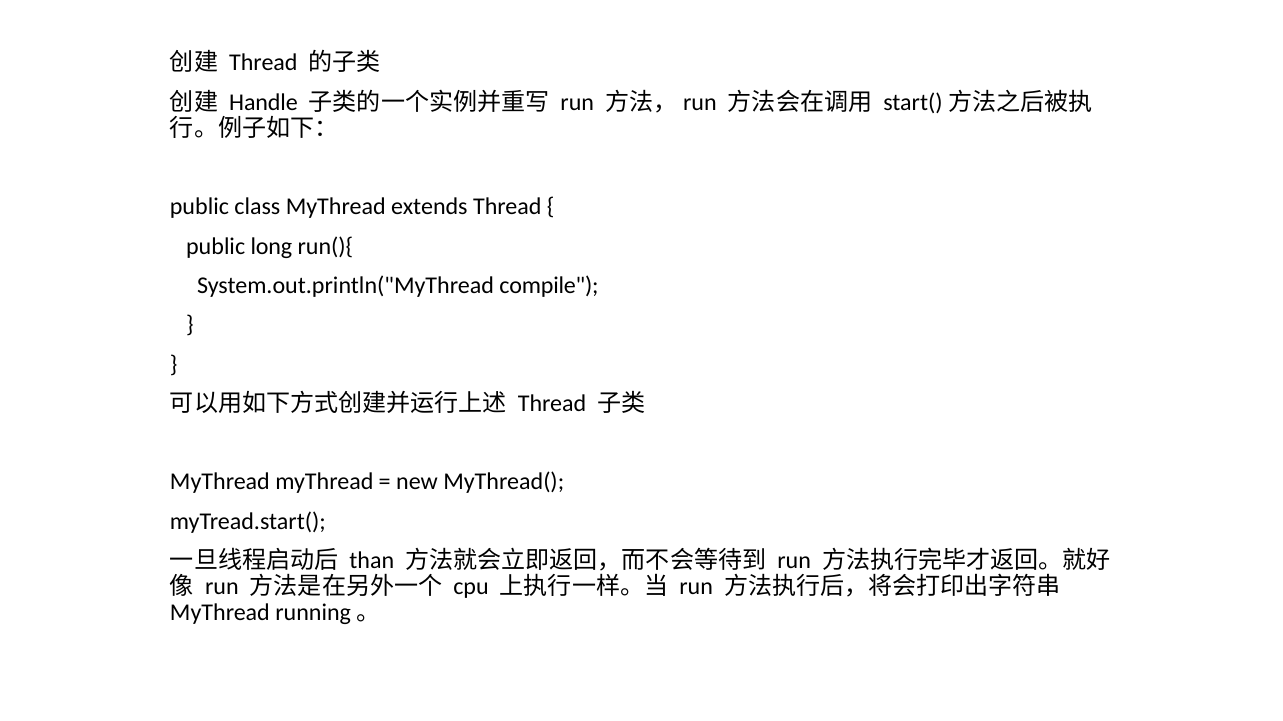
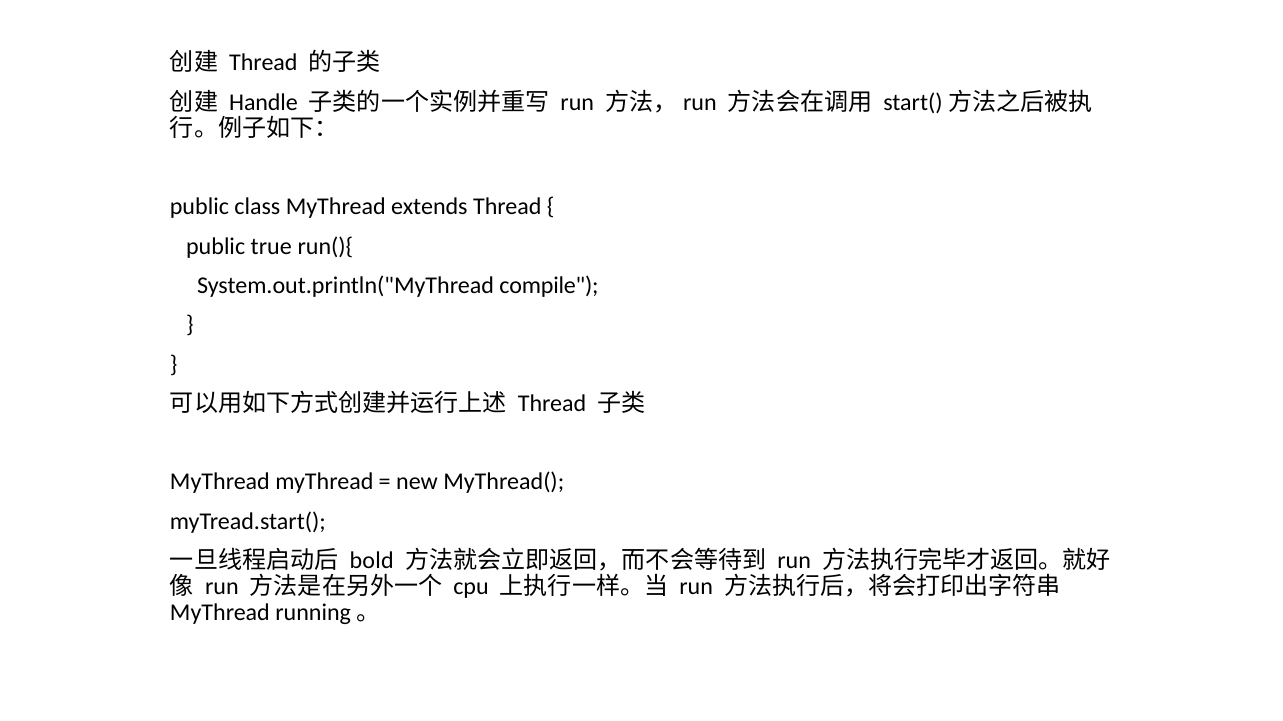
long: long -> true
than: than -> bold
